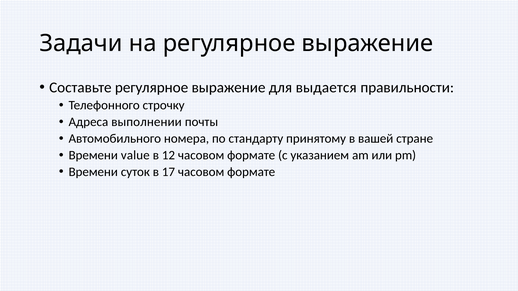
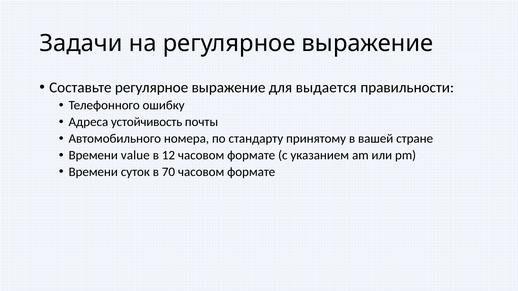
строчку: строчку -> ошибку
выполнении: выполнении -> устойчивость
17: 17 -> 70
